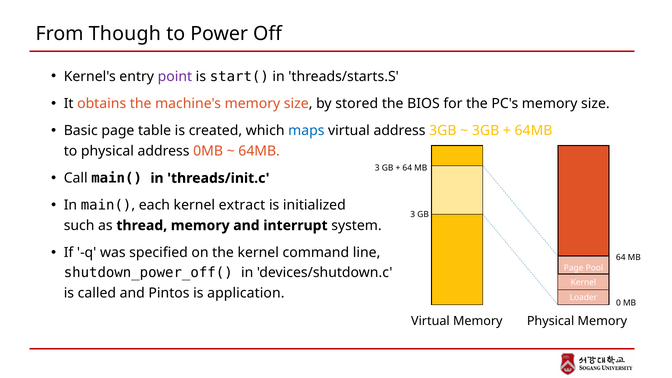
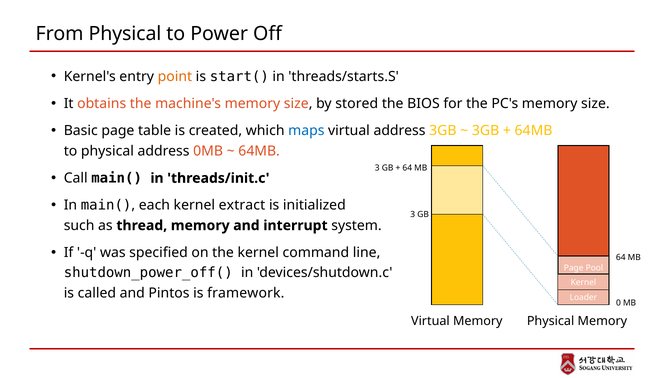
From Though: Though -> Physical
point colour: purple -> orange
application: application -> framework
